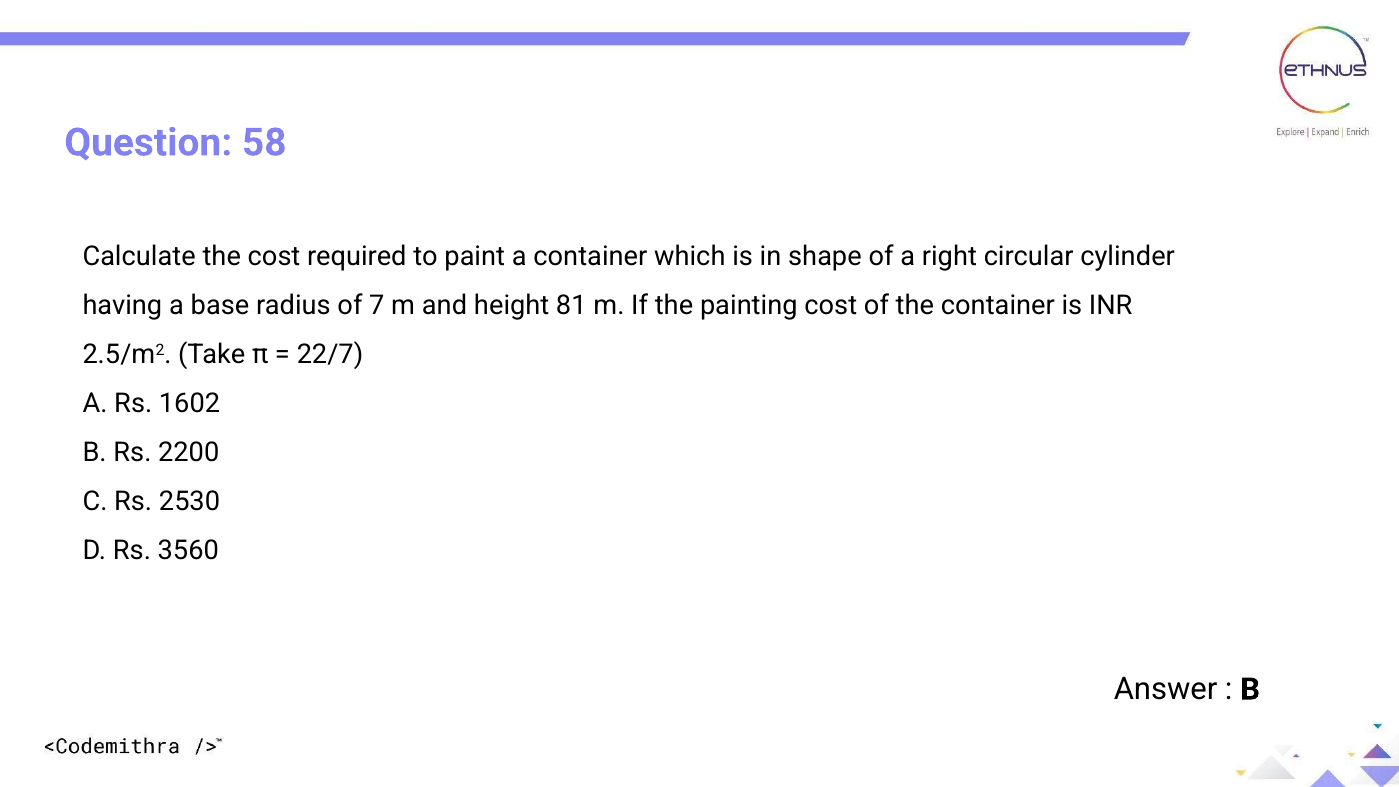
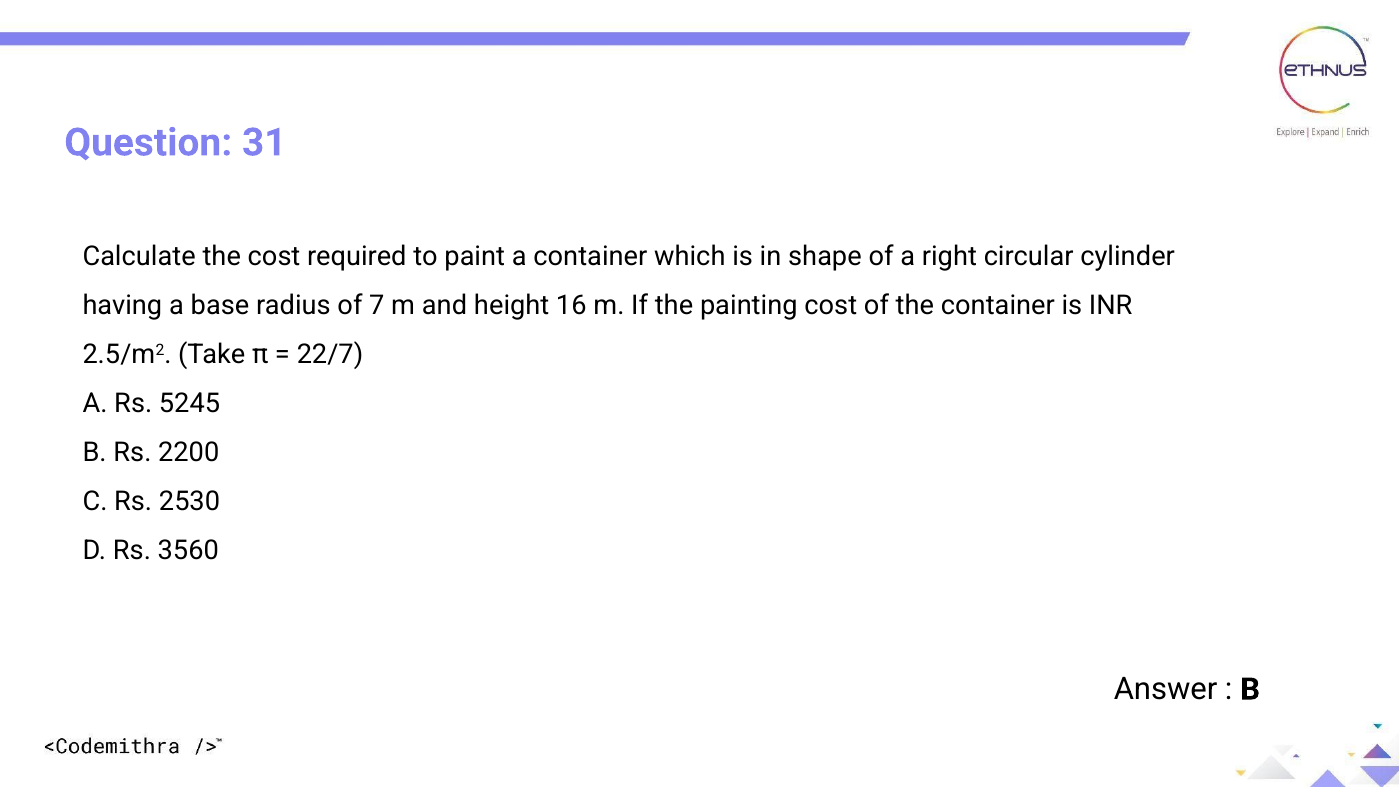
58: 58 -> 31
81: 81 -> 16
1602: 1602 -> 5245
